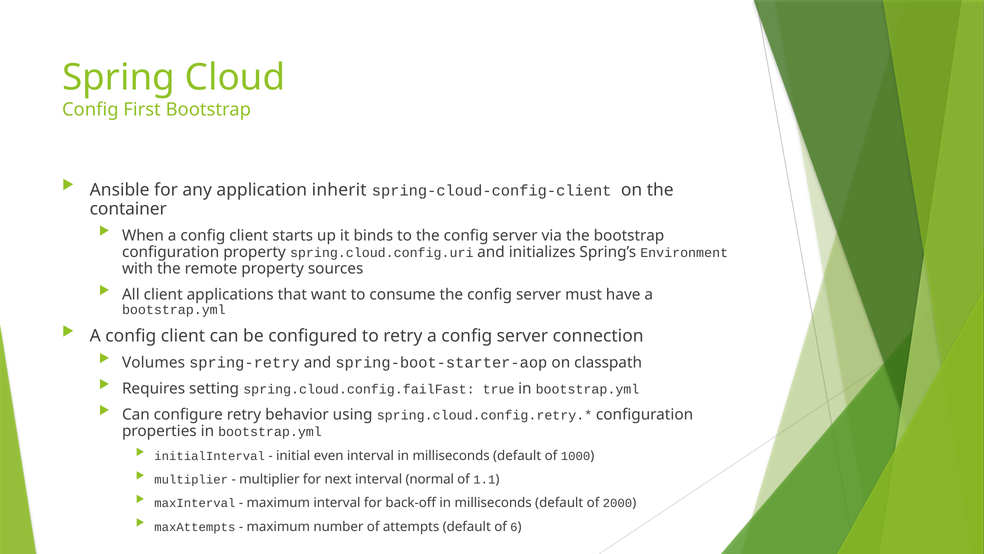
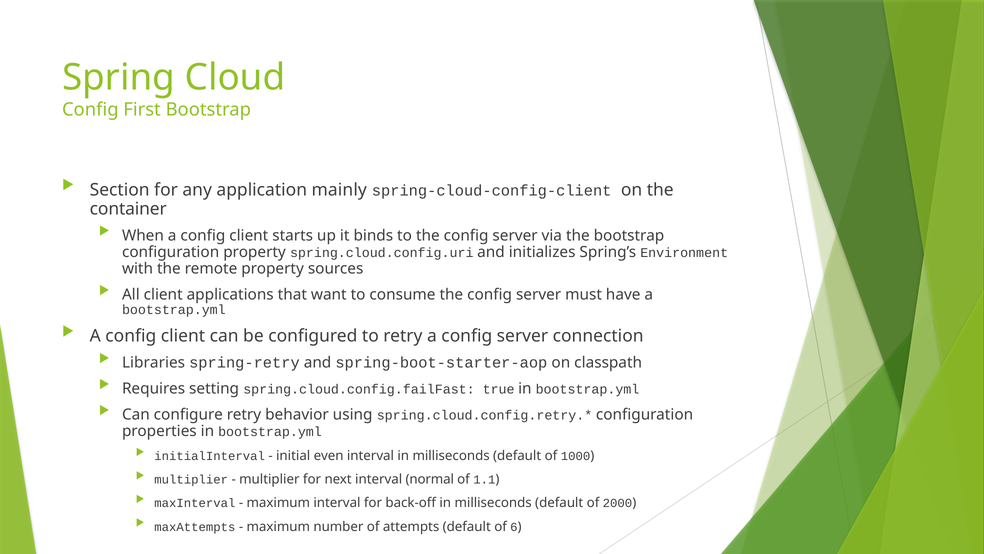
Ansible: Ansible -> Section
inherit: inherit -> mainly
Volumes: Volumes -> Libraries
